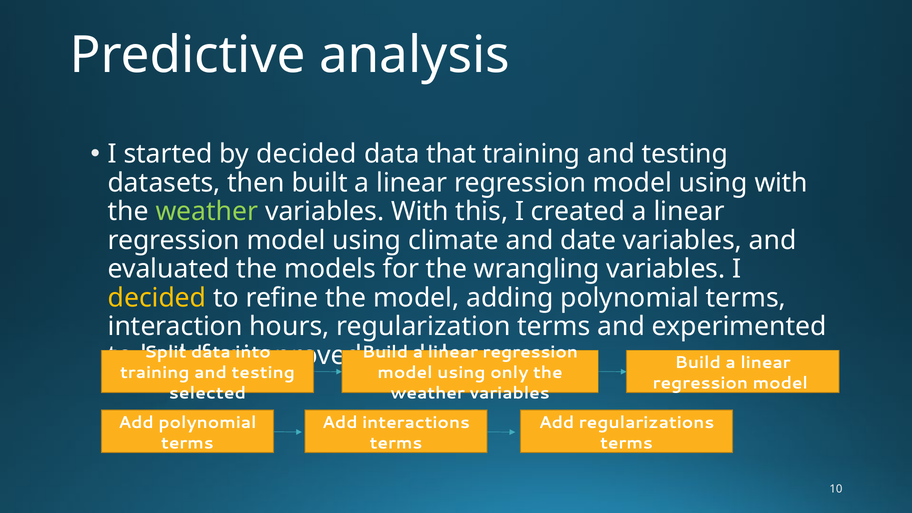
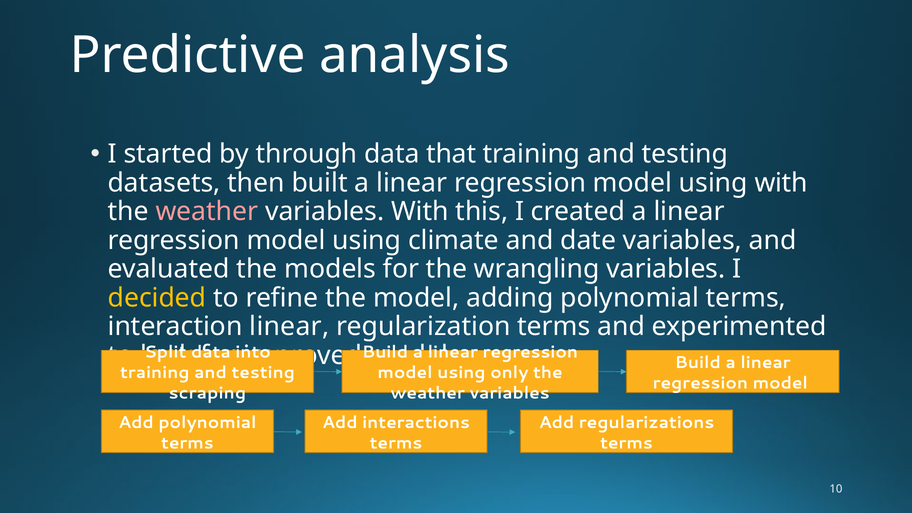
by decided: decided -> through
weather at (207, 212) colour: light green -> pink
interaction hours: hours -> linear
selected: selected -> scraping
